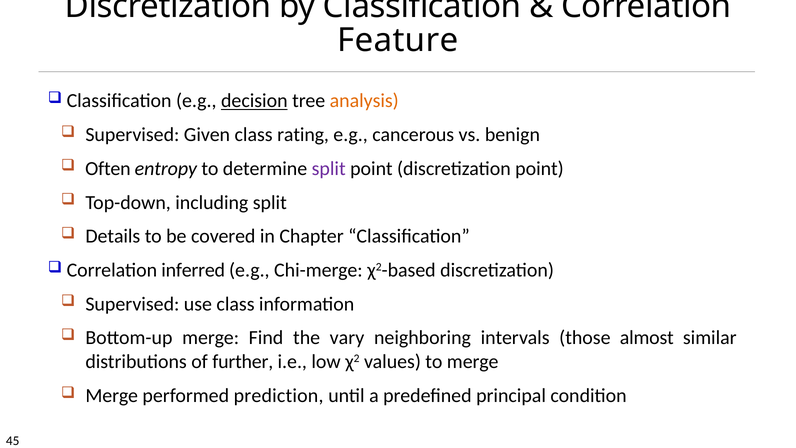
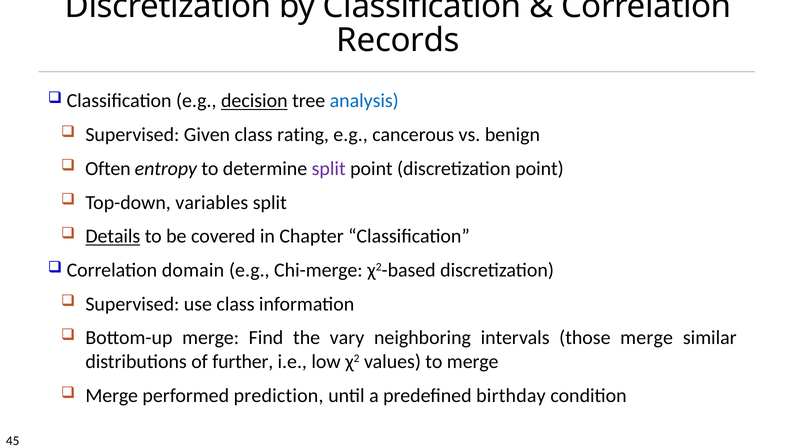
Feature: Feature -> Records
analysis colour: orange -> blue
including: including -> variables
Details underline: none -> present
inferred: inferred -> domain
those almost: almost -> merge
principal: principal -> birthday
